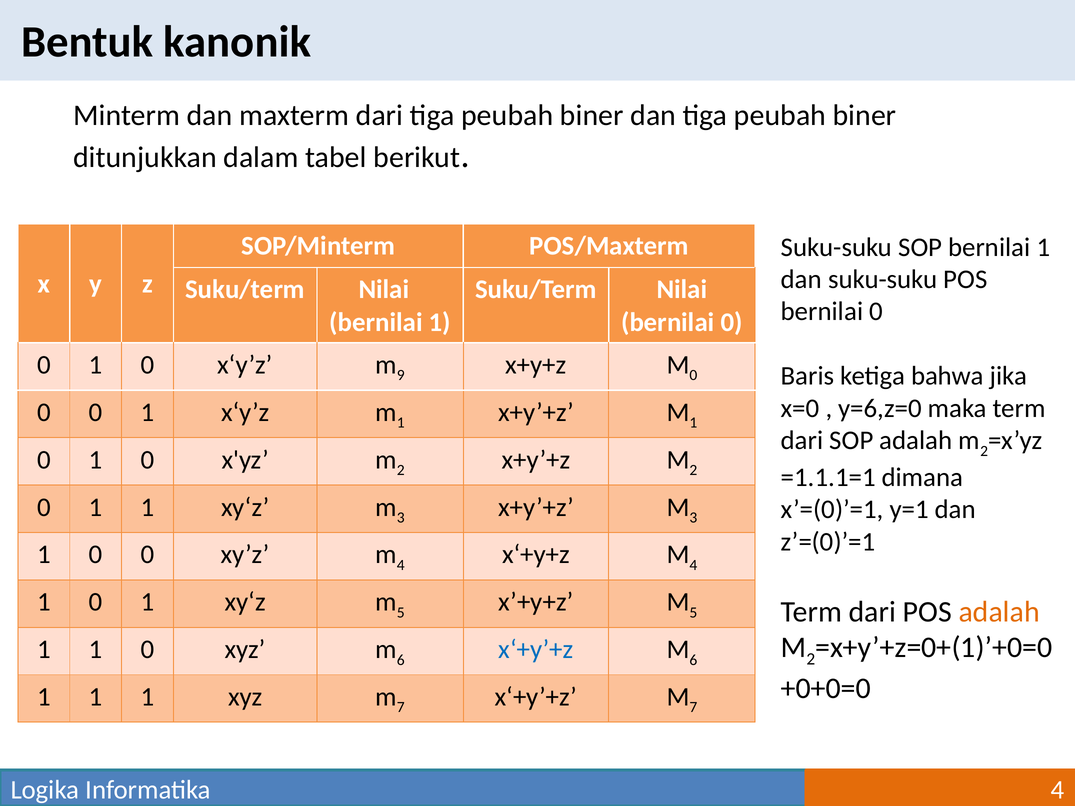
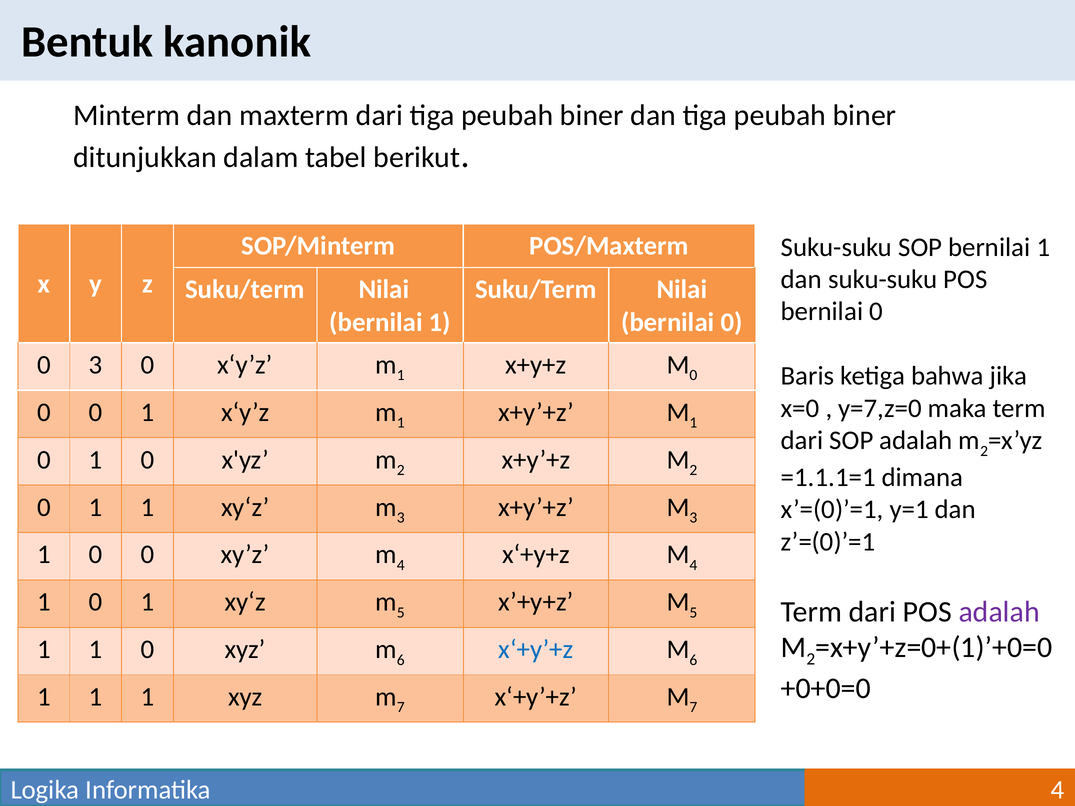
1 at (96, 365): 1 -> 3
9 at (401, 375): 9 -> 1
y=6,z=0: y=6,z=0 -> y=7,z=0
adalah at (999, 612) colour: orange -> purple
